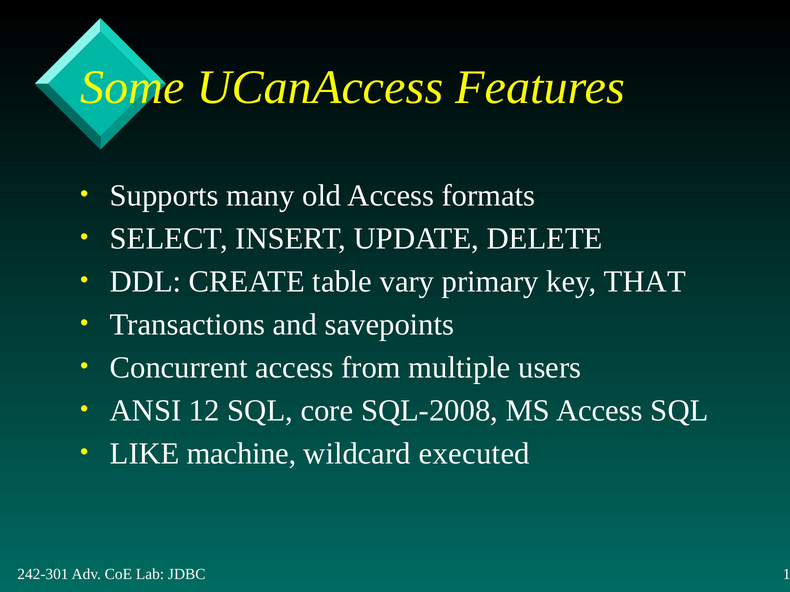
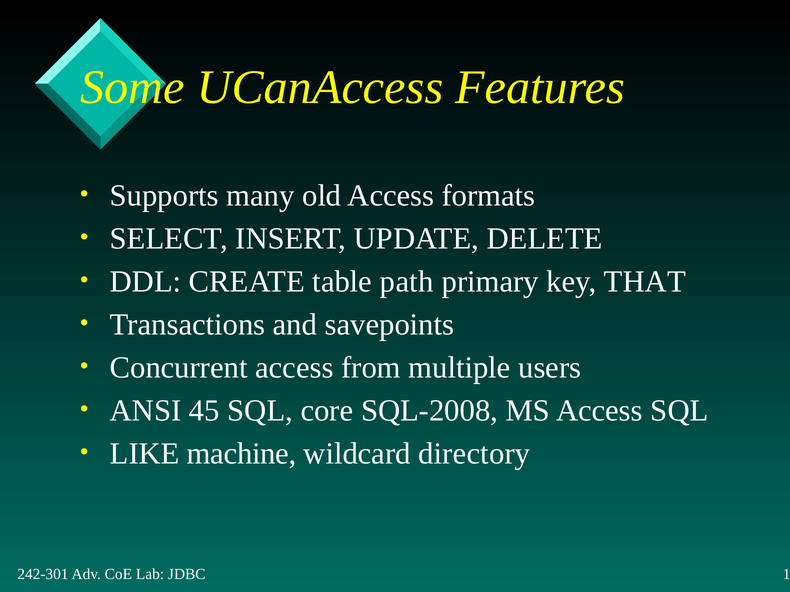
vary: vary -> path
12: 12 -> 45
executed: executed -> directory
